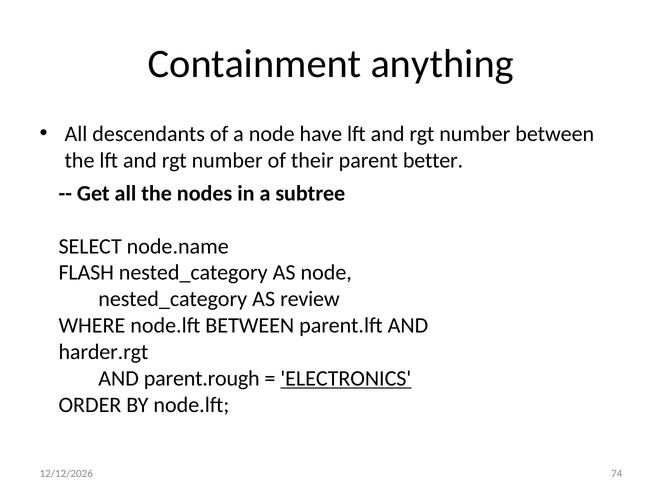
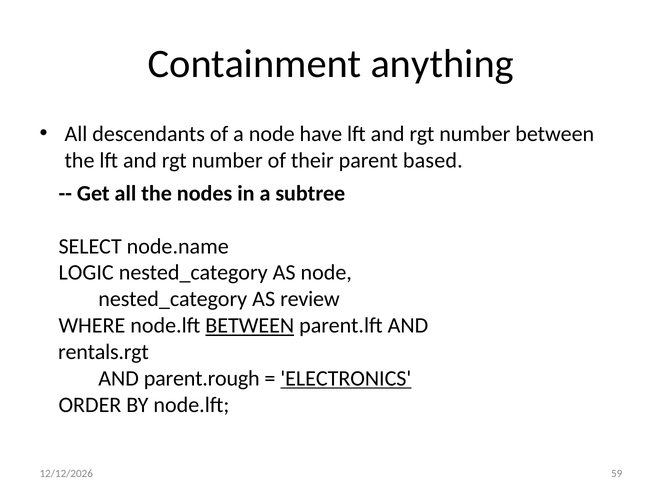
better: better -> based
FLASH: FLASH -> LOGIC
BETWEEN at (250, 326) underline: none -> present
harder.rgt: harder.rgt -> rentals.rgt
74: 74 -> 59
